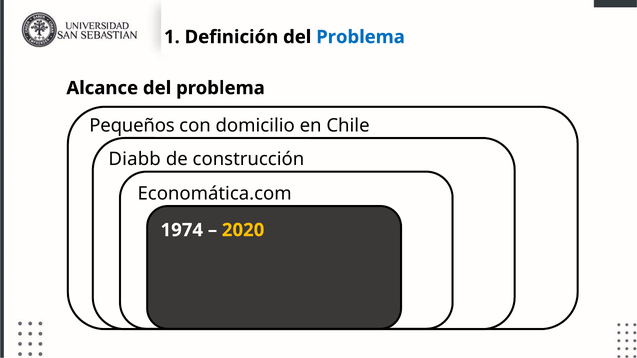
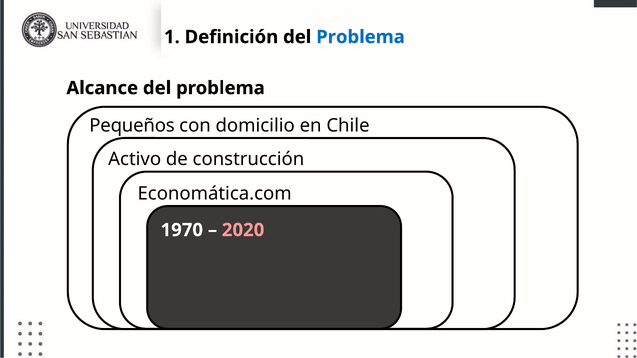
Diabb: Diabb -> Activo
1974: 1974 -> 1970
2020 colour: yellow -> pink
